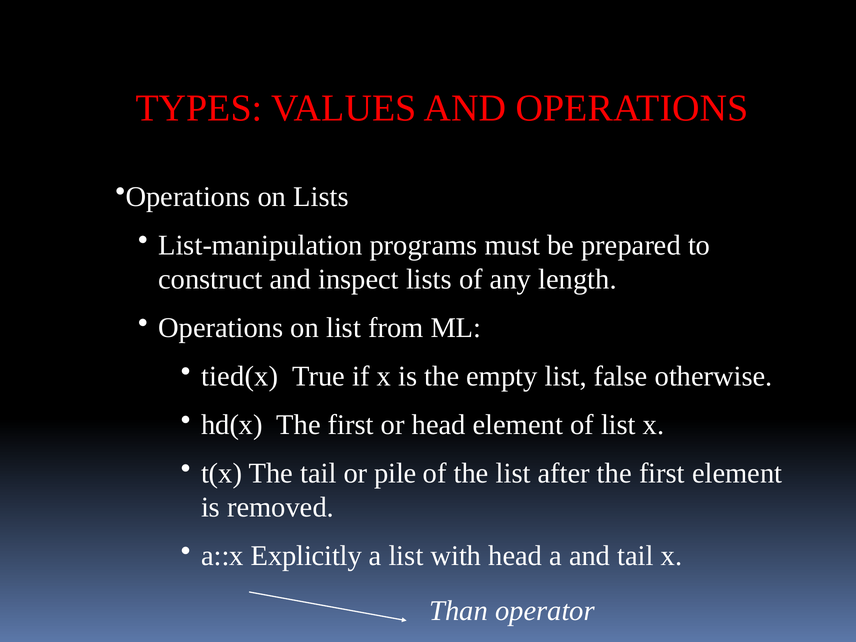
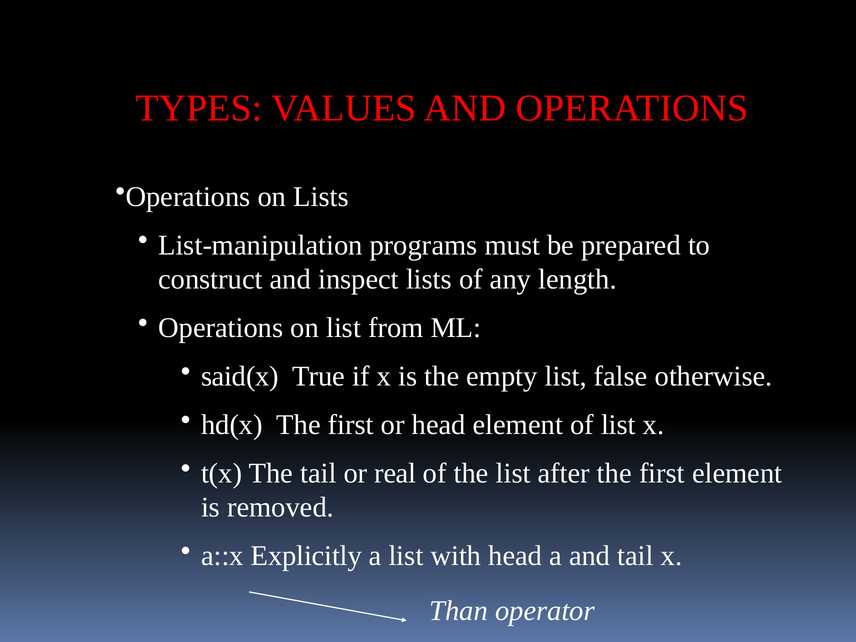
tied(x: tied(x -> said(x
pile: pile -> real
